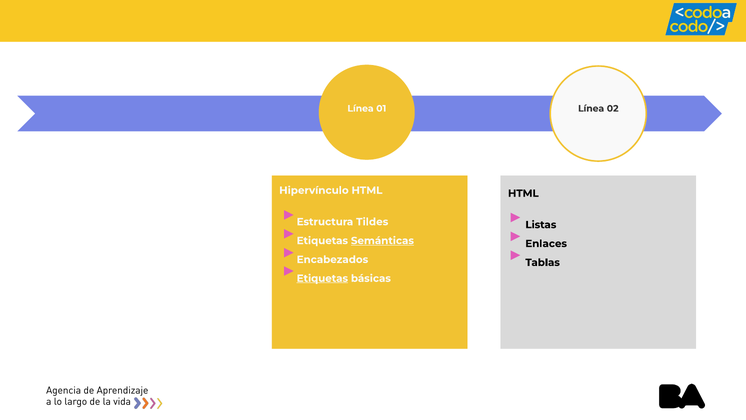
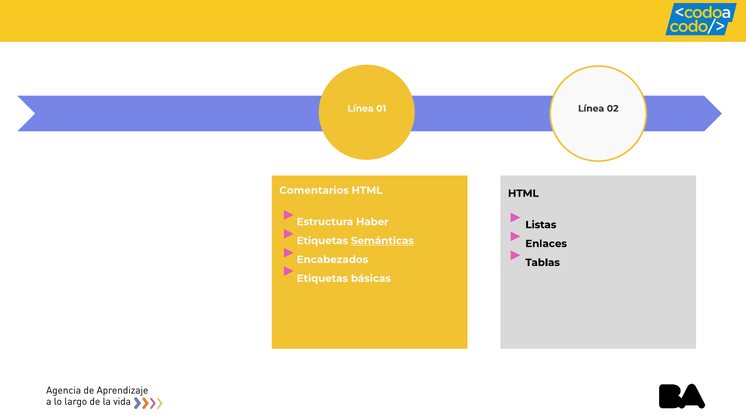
Hipervínculo: Hipervínculo -> Comentarios
Tildes: Tildes -> Haber
Etiquetas at (322, 278) underline: present -> none
